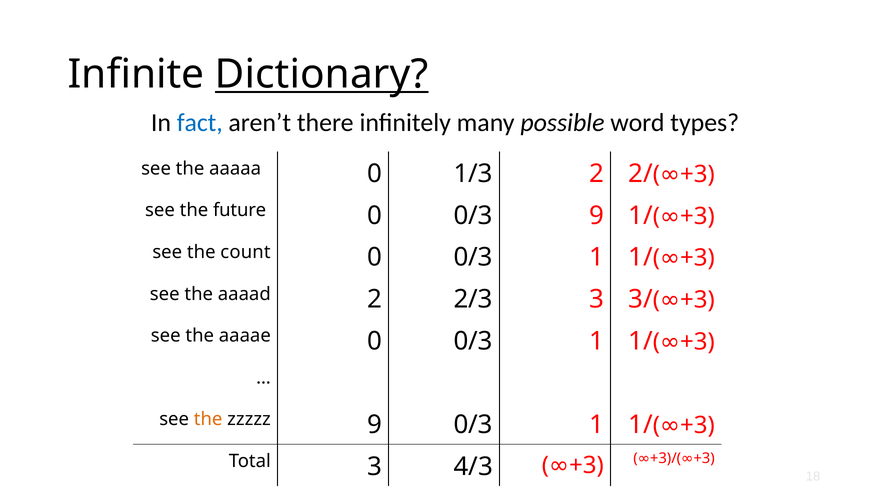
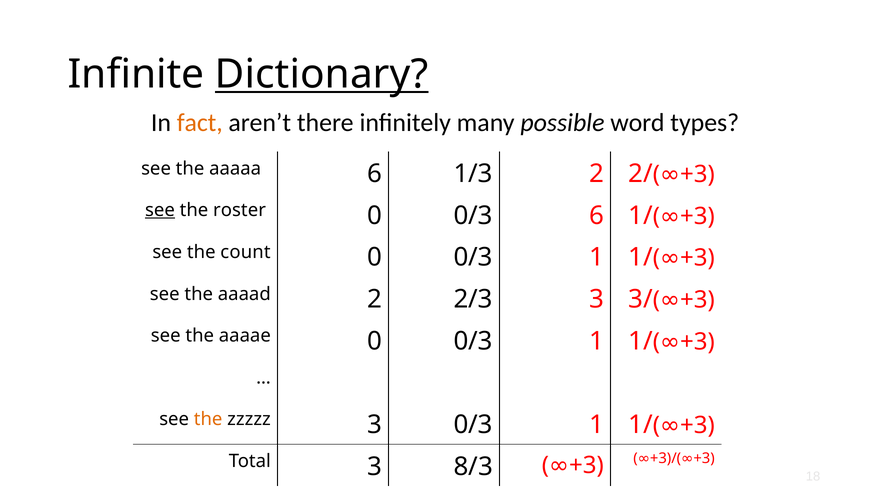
fact colour: blue -> orange
aaaaa 0: 0 -> 6
see at (160, 210) underline: none -> present
future: future -> roster
0/3 9: 9 -> 6
zzzzz 9: 9 -> 3
4/3: 4/3 -> 8/3
